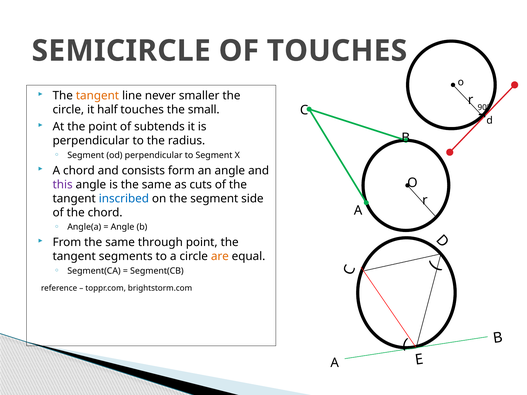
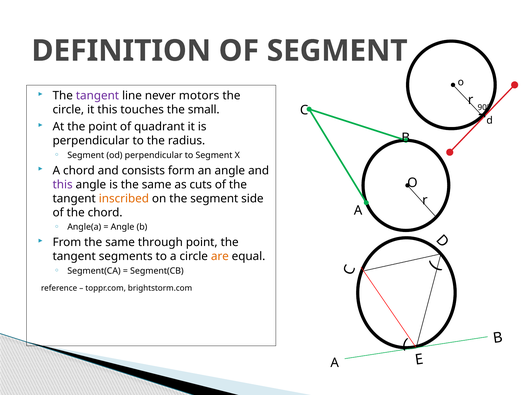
SEMICIRCLE: SEMICIRCLE -> DEFINITION
OF TOUCHES: TOUCHES -> SEGMENT
tangent at (97, 96) colour: orange -> purple
smaller: smaller -> motors
it half: half -> this
subtends: subtends -> quadrant
inscribed colour: blue -> orange
